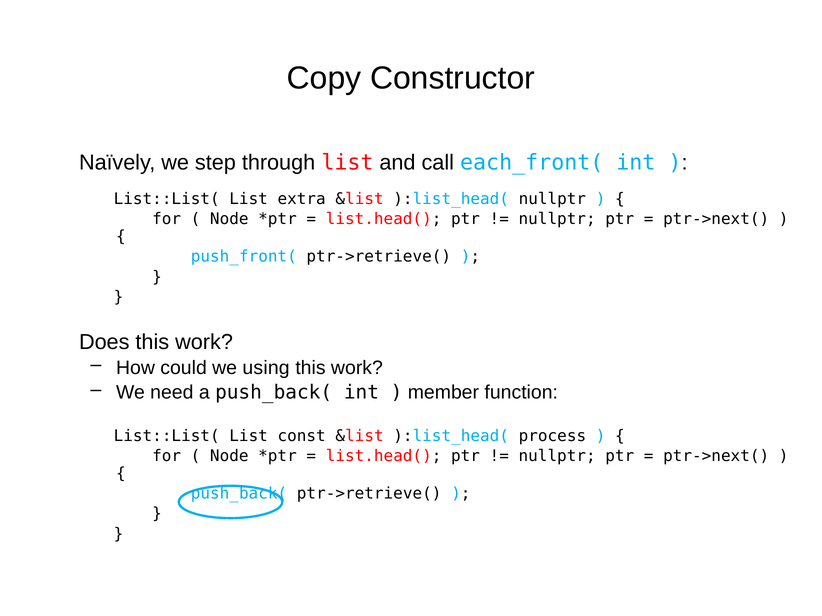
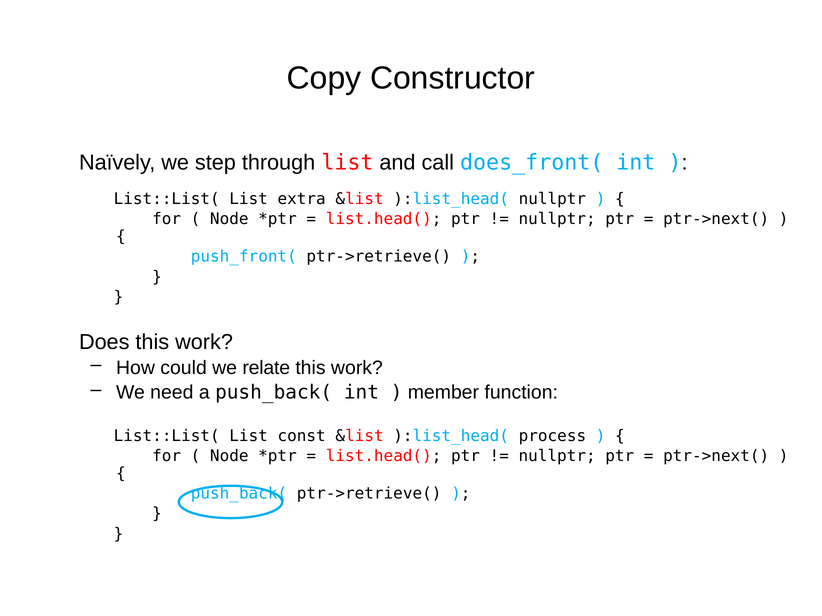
each_front(: each_front( -> does_front(
using: using -> relate
